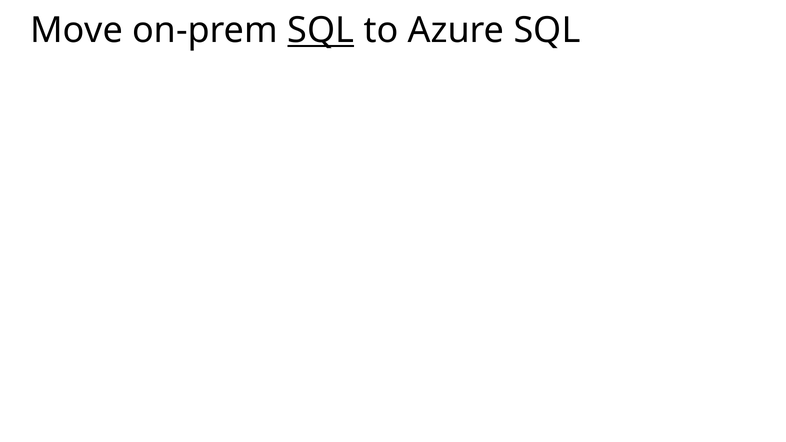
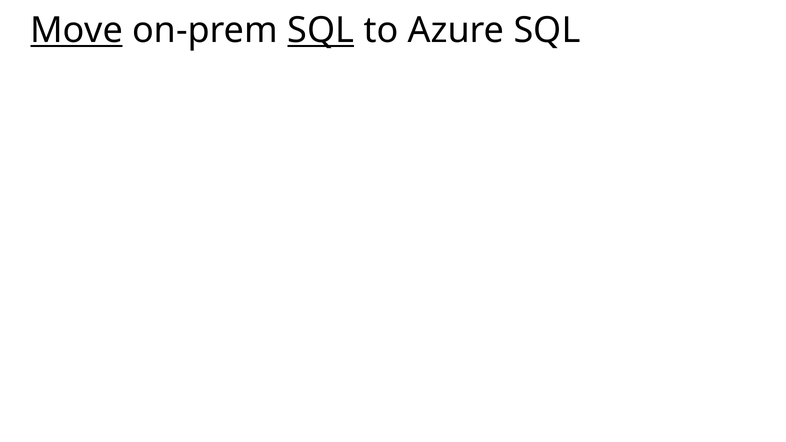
Move underline: none -> present
